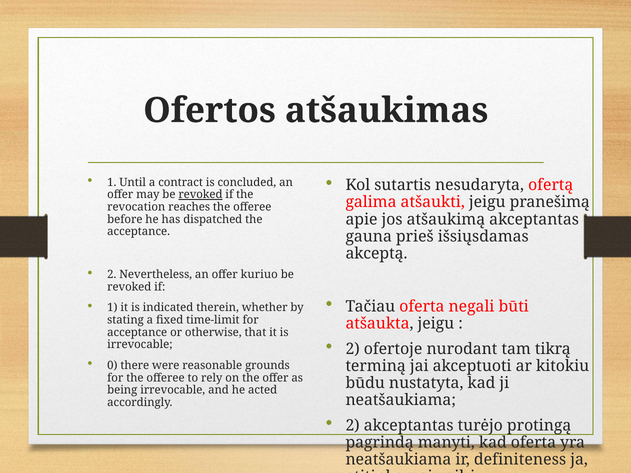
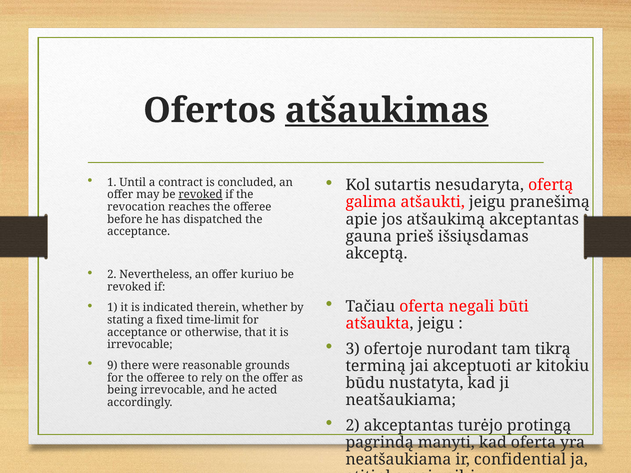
atšaukimas underline: none -> present
2 at (353, 349): 2 -> 3
0: 0 -> 9
definiteness: definiteness -> confidential
